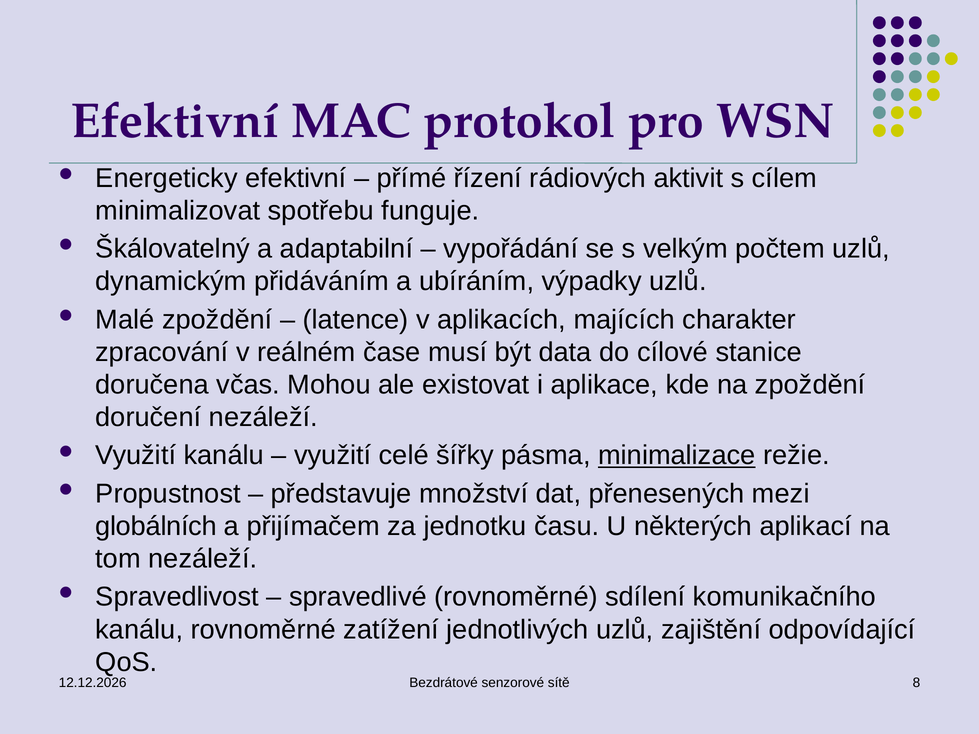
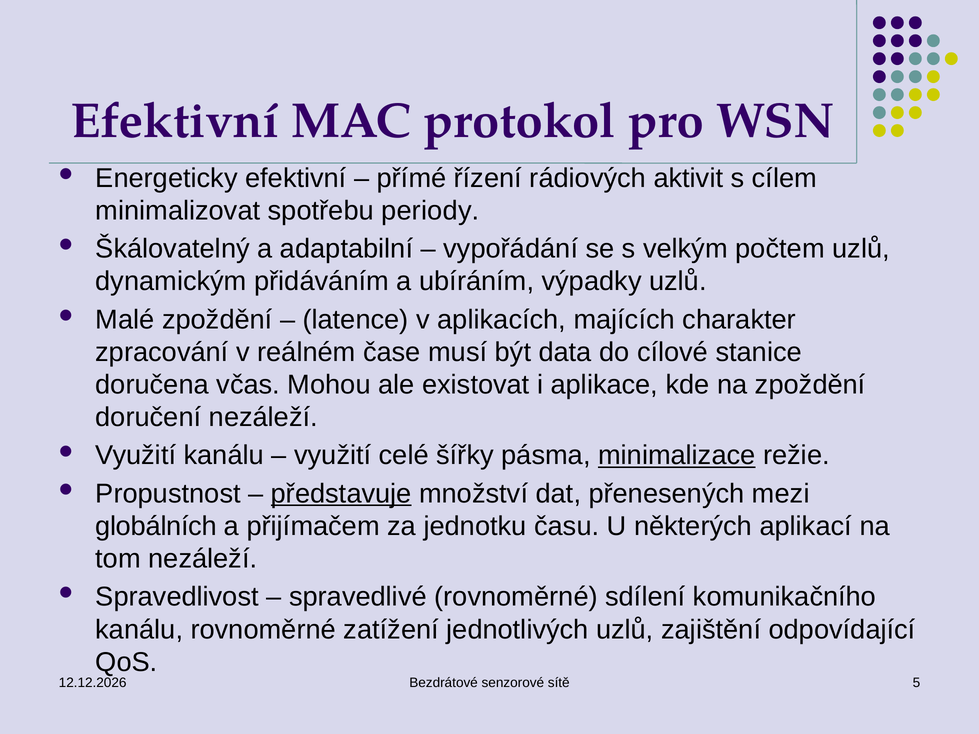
funguje: funguje -> periody
představuje underline: none -> present
8: 8 -> 5
